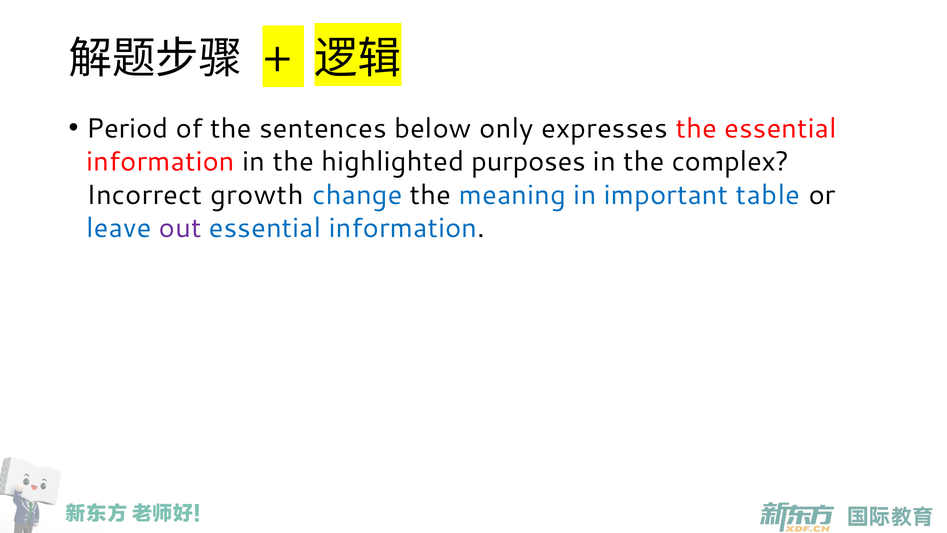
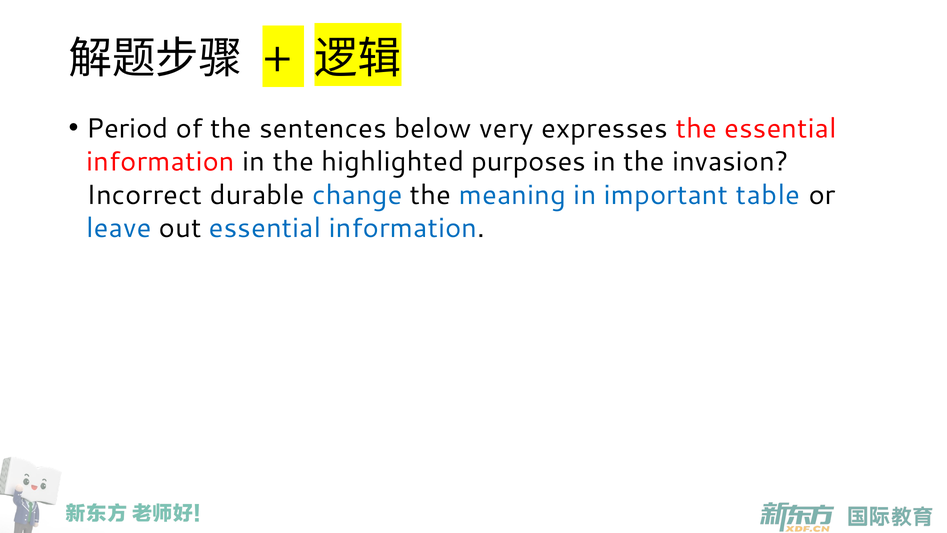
only: only -> very
complex: complex -> invasion
growth: growth -> durable
out colour: purple -> black
